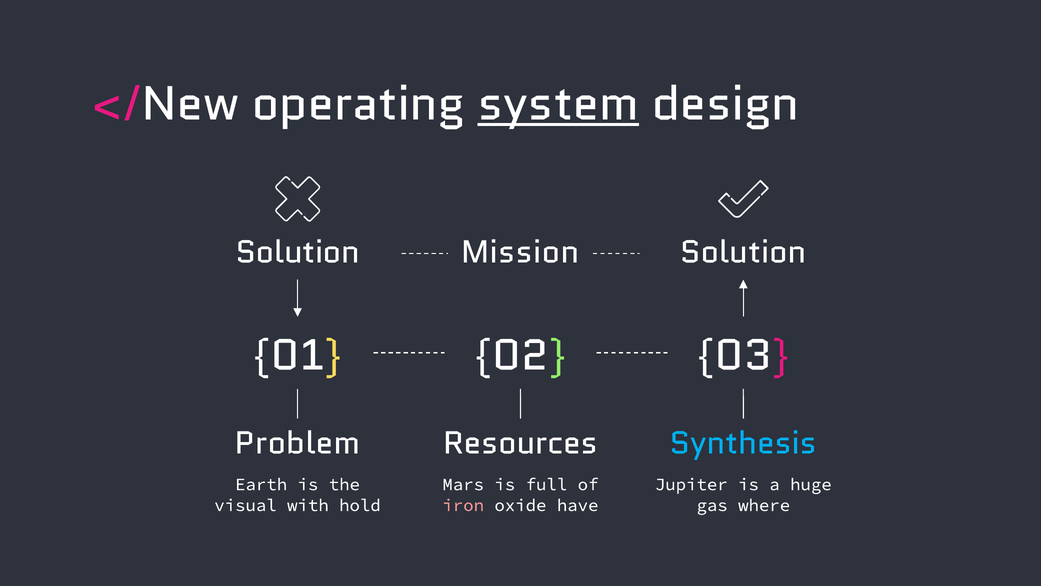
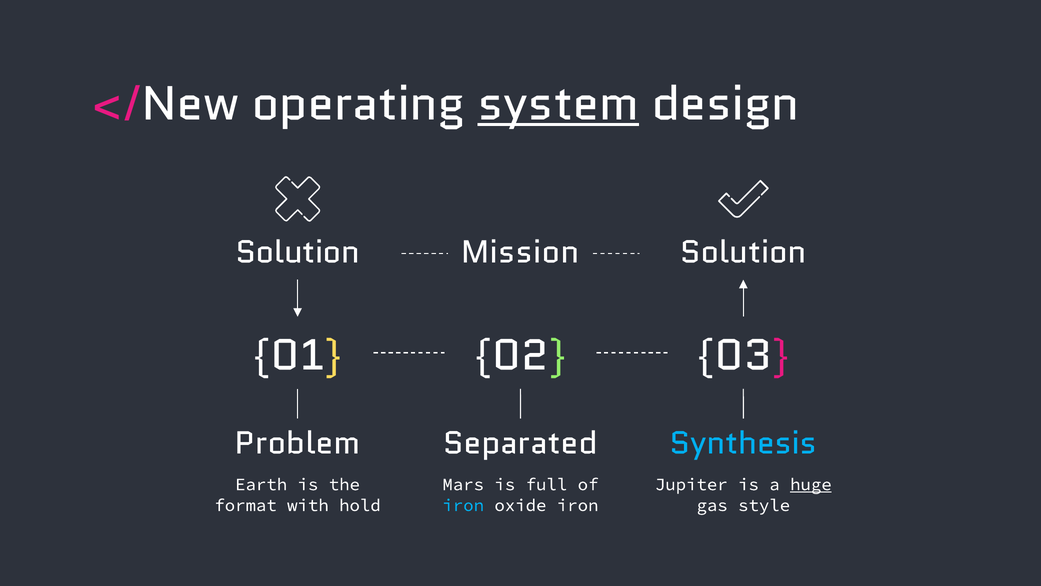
Resources: Resources -> Separated
huge underline: none -> present
visual: visual -> format
iron at (463, 505) colour: pink -> light blue
oxide have: have -> iron
where: where -> style
